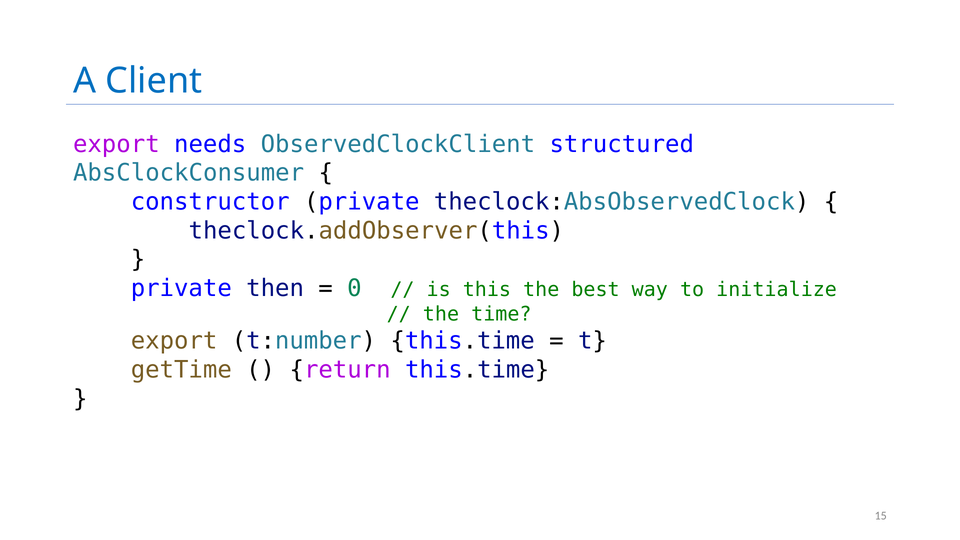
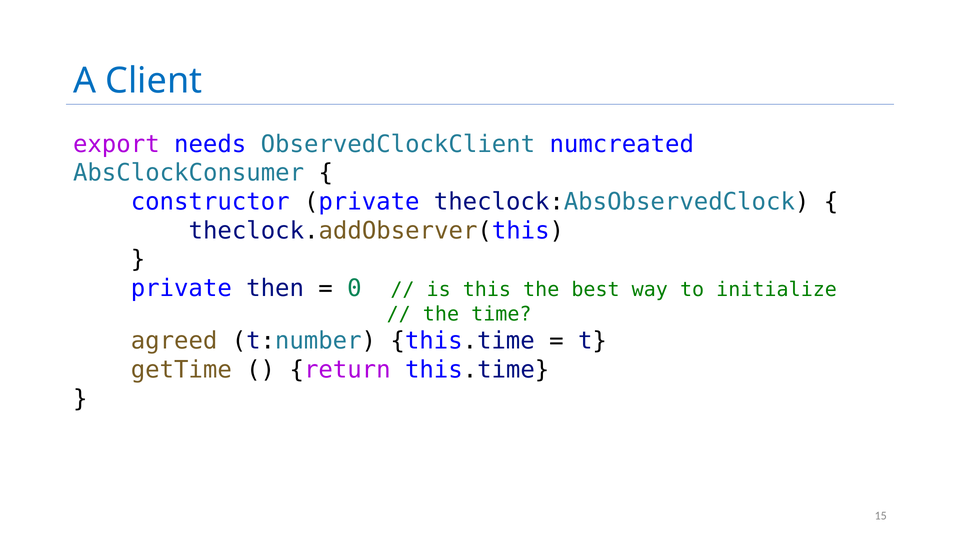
structured: structured -> numcreated
export at (174, 341): export -> agreed
